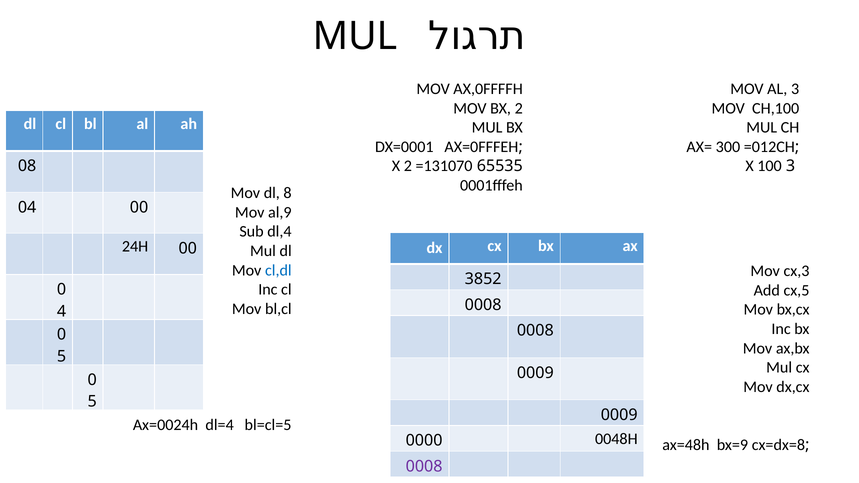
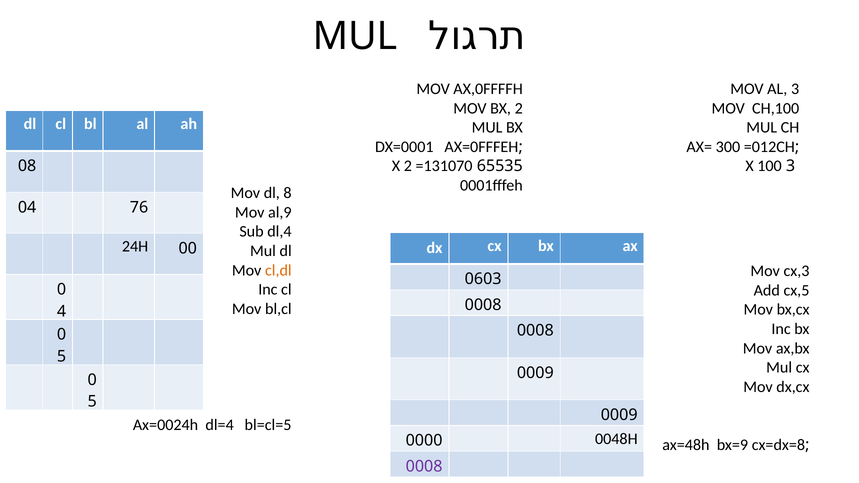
04 00: 00 -> 76
cl,dl colour: blue -> orange
3852: 3852 -> 0603
